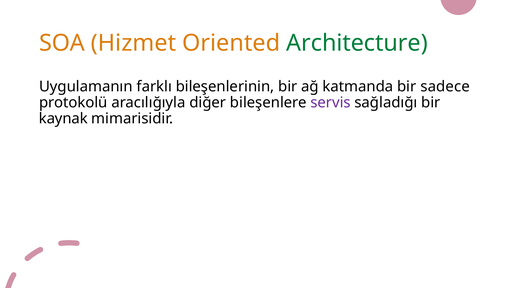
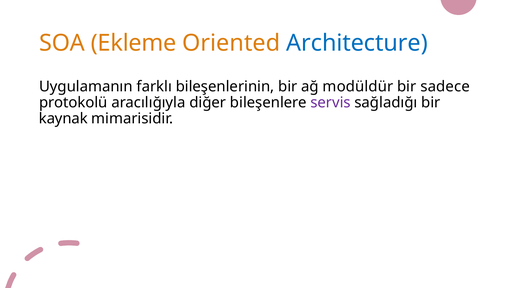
Hizmet: Hizmet -> Ekleme
Architecture colour: green -> blue
katmanda: katmanda -> modüldür
